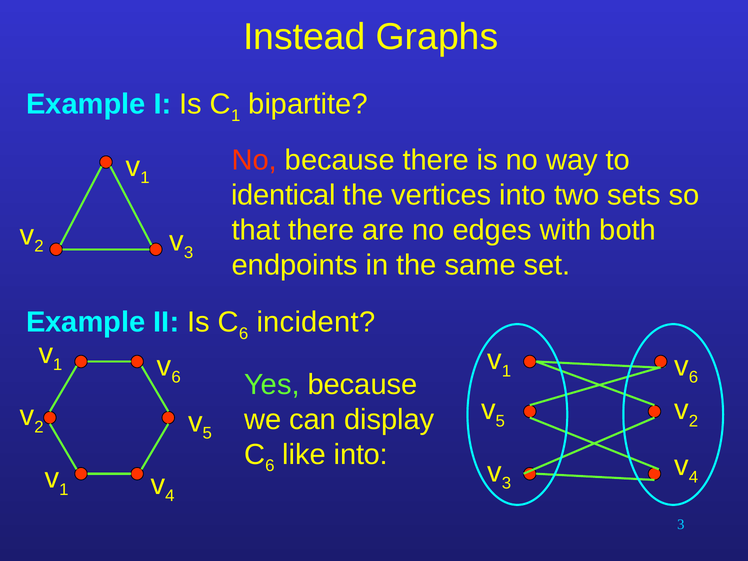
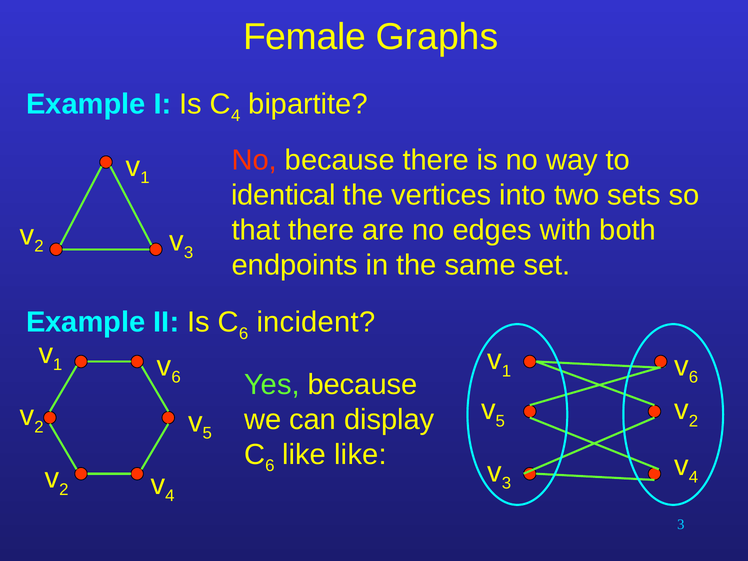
Instead: Instead -> Female
1 at (236, 116): 1 -> 4
like into: into -> like
1 at (64, 490): 1 -> 2
